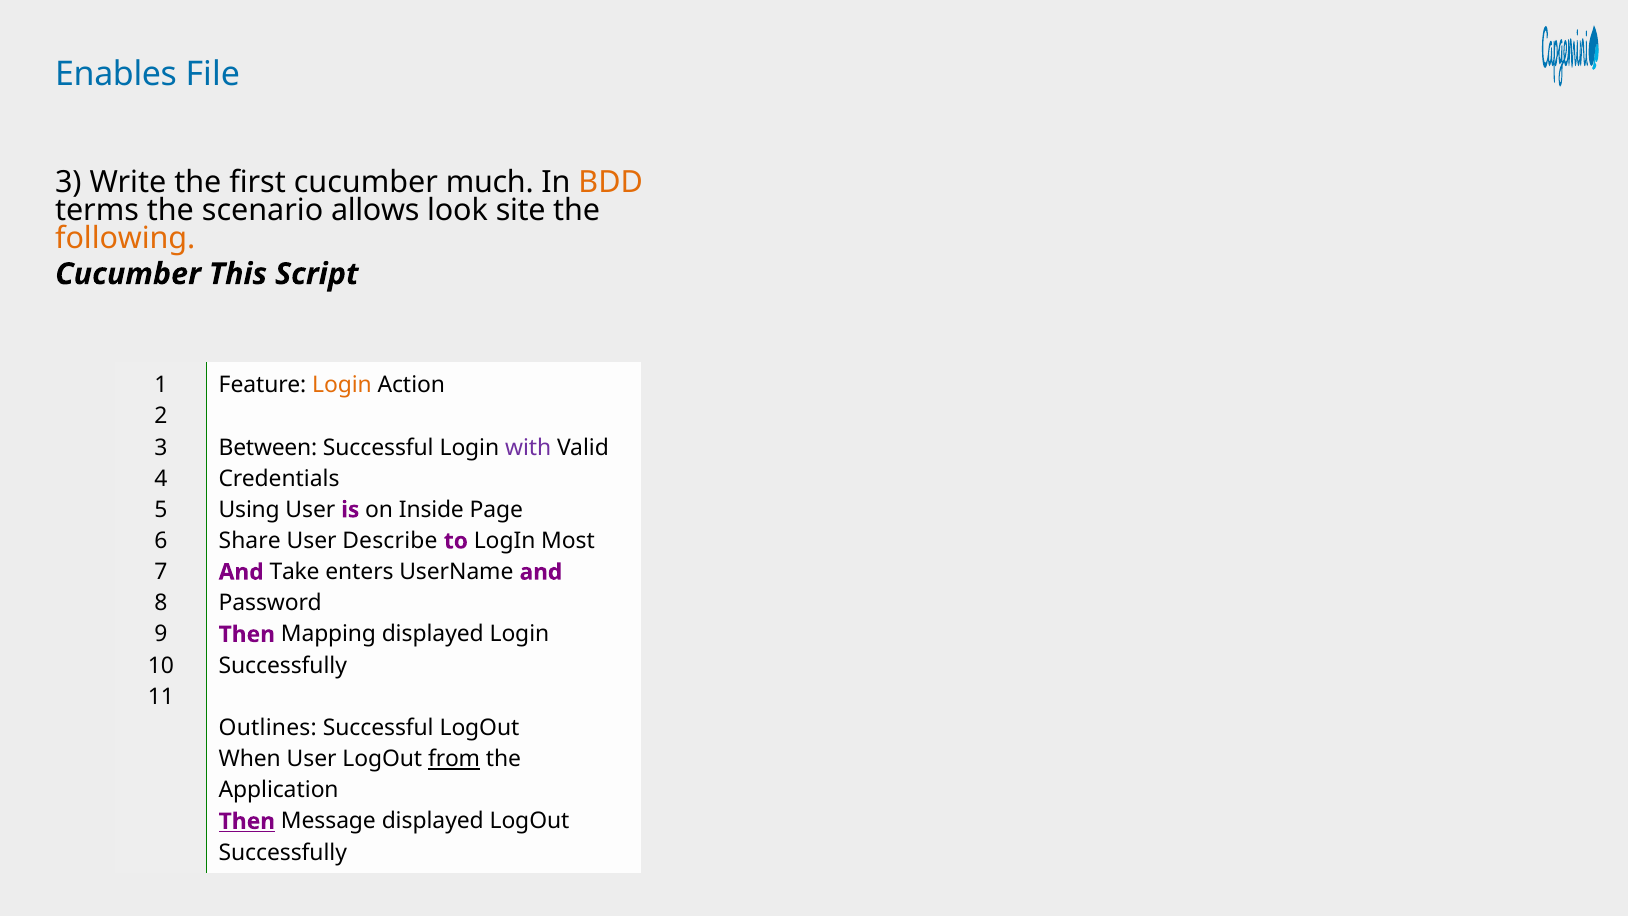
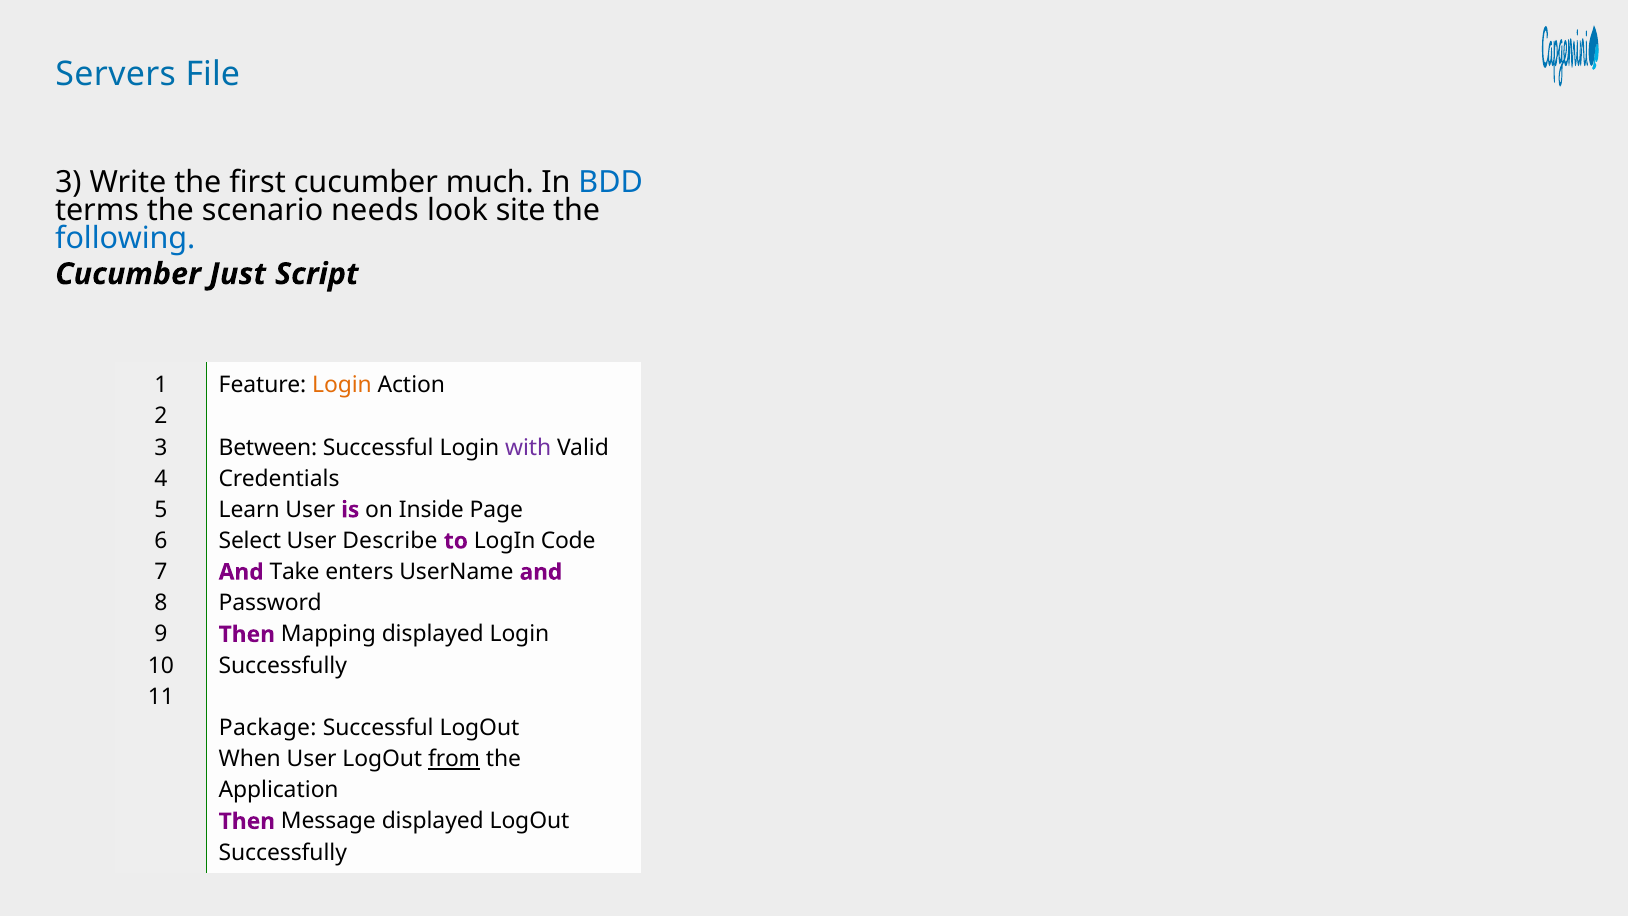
Enables: Enables -> Servers
BDD colour: orange -> blue
allows: allows -> needs
following colour: orange -> blue
This: This -> Just
Using: Using -> Learn
Share: Share -> Select
Most: Most -> Code
Outlines: Outlines -> Package
Then at (247, 821) underline: present -> none
